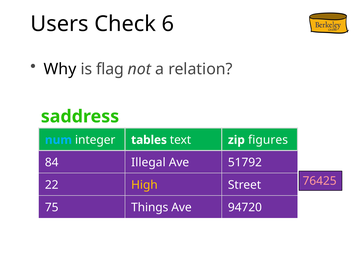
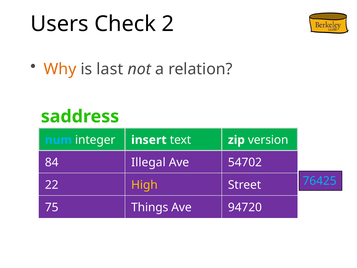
6: 6 -> 2
Why colour: black -> orange
flag: flag -> last
tables: tables -> insert
figures: figures -> version
51792: 51792 -> 54702
76425 colour: pink -> light blue
